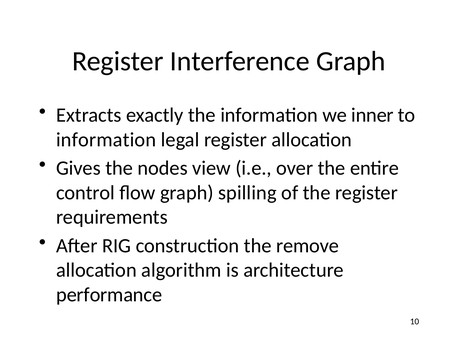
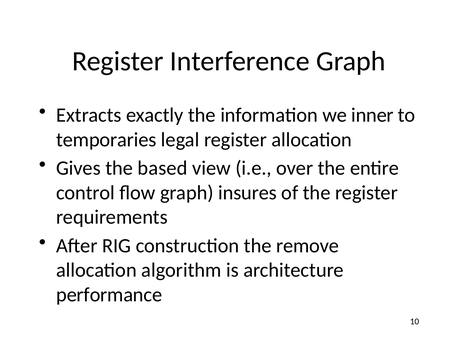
information at (106, 139): information -> temporaries
nodes: nodes -> based
spilling: spilling -> insures
